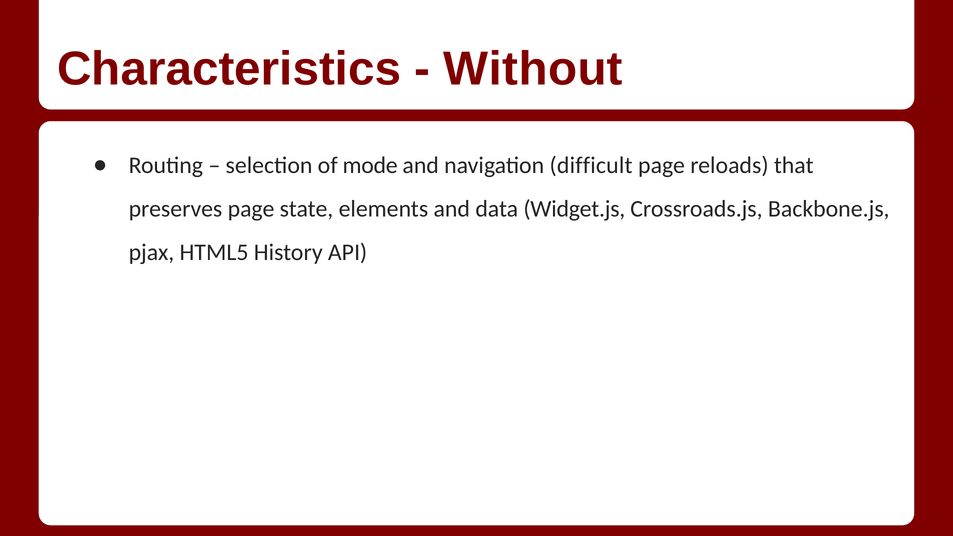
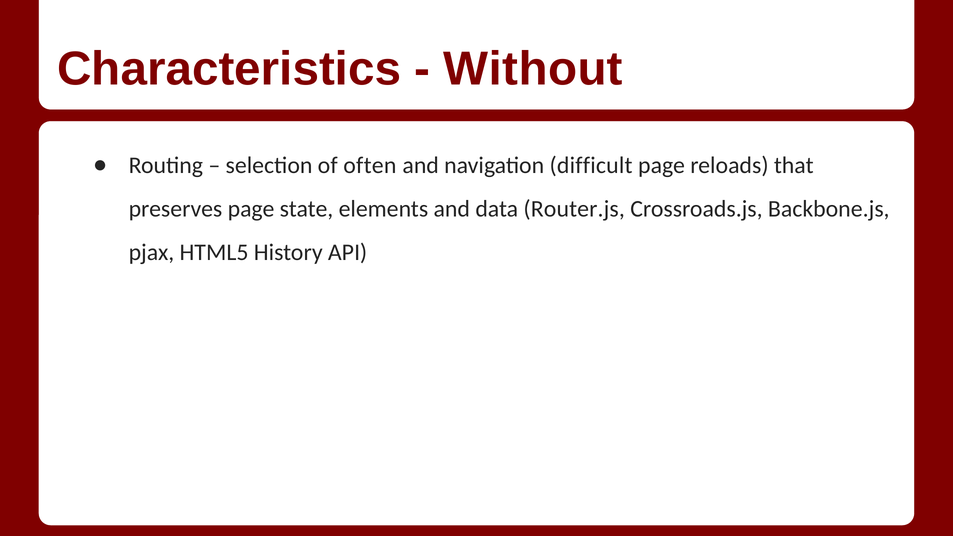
mode: mode -> often
Widget.js: Widget.js -> Router.js
